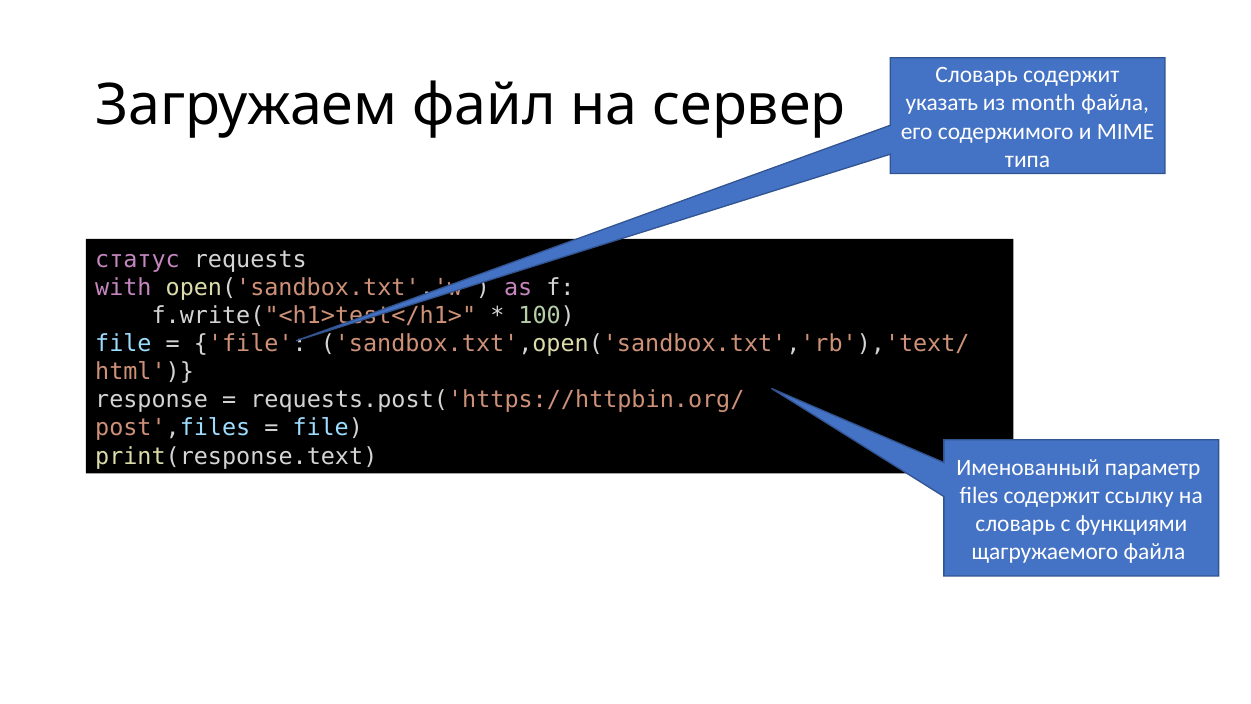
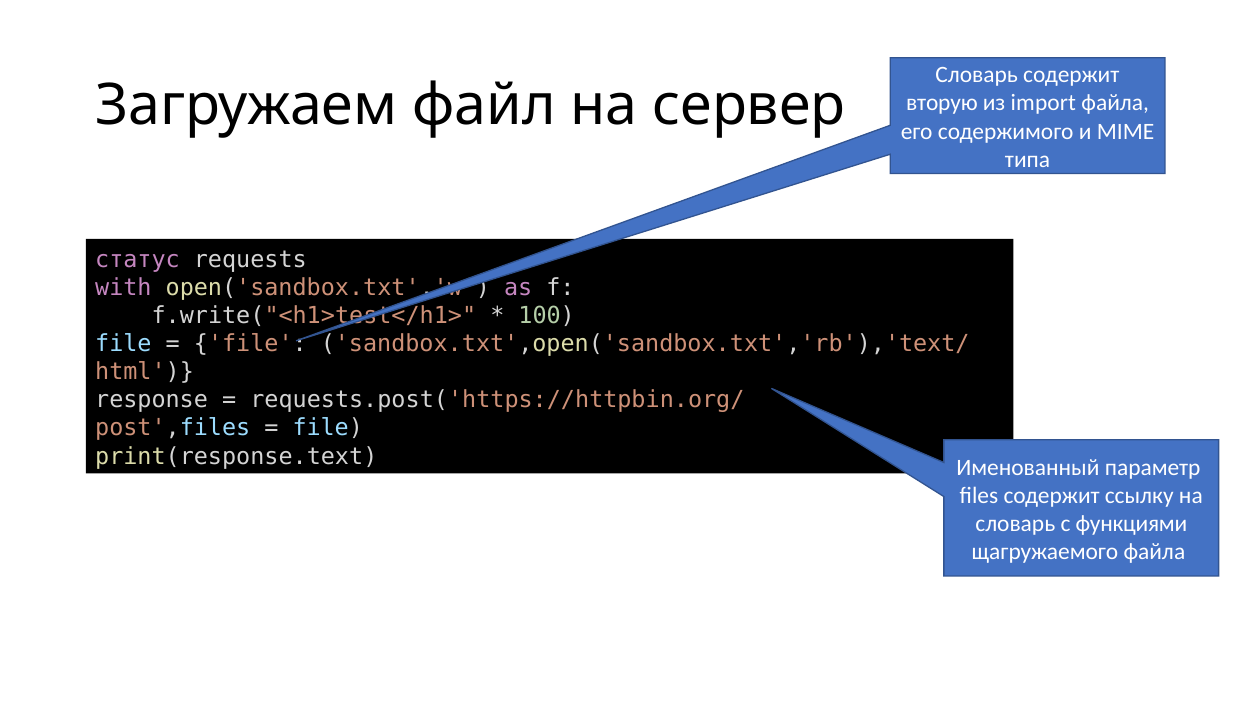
указать: указать -> вторую
month: month -> import
